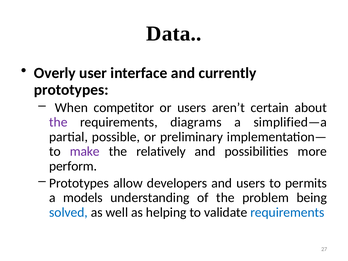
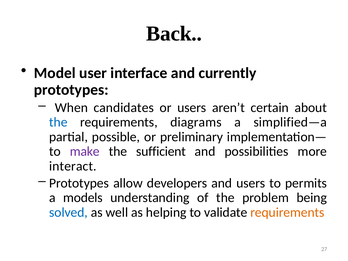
Data: Data -> Back
Overly: Overly -> Model
competitor: competitor -> candidates
the at (58, 122) colour: purple -> blue
relatively: relatively -> sufficient
perform: perform -> interact
requirements at (287, 212) colour: blue -> orange
